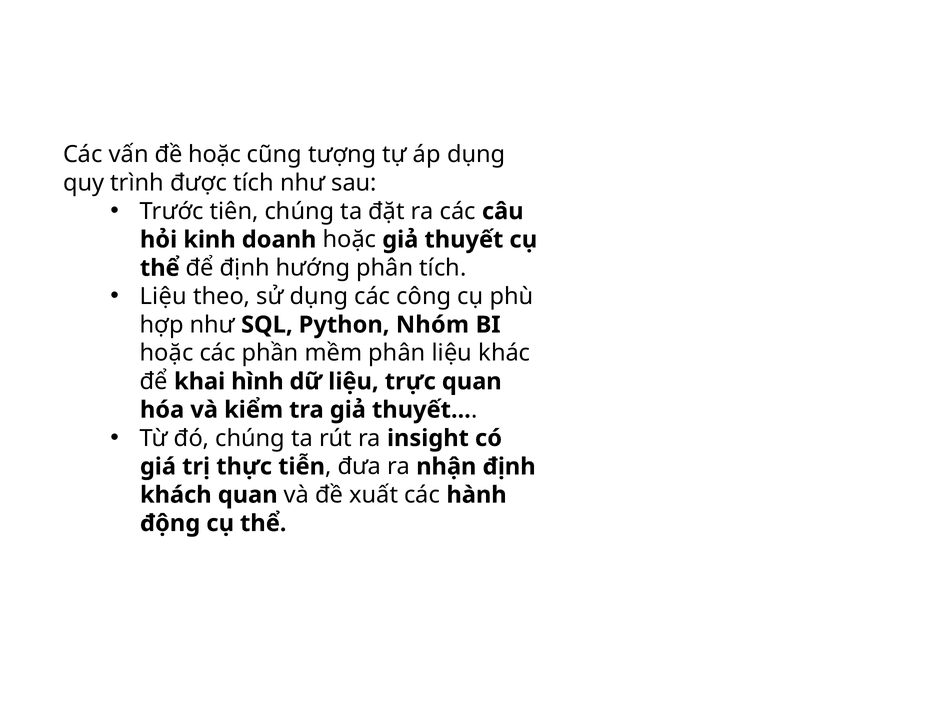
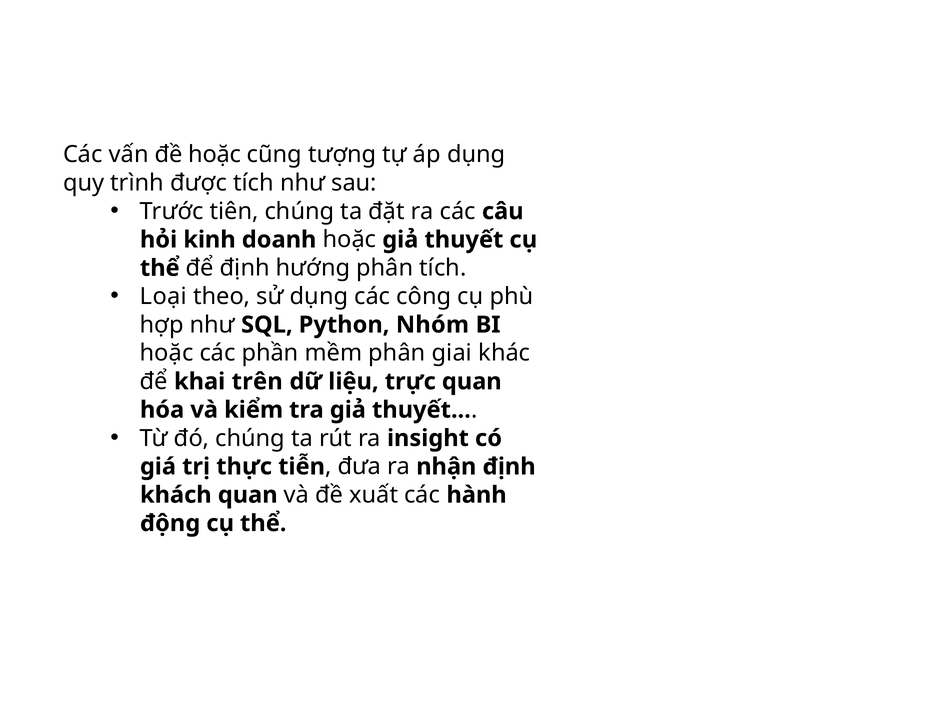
Liệu at (163, 297): Liệu -> Loại
phân liệu: liệu -> giai
hình: hình -> trên
